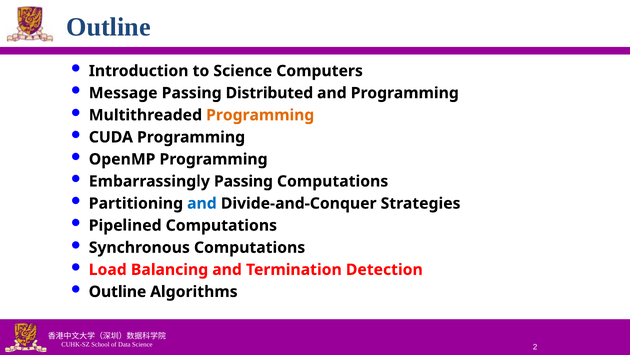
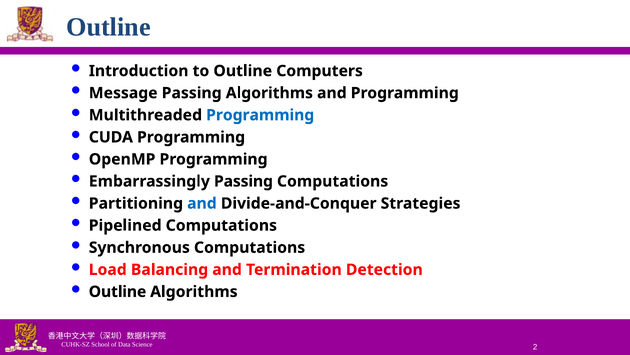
to Science: Science -> Outline
Passing Distributed: Distributed -> Algorithms
Programming at (260, 115) colour: orange -> blue
